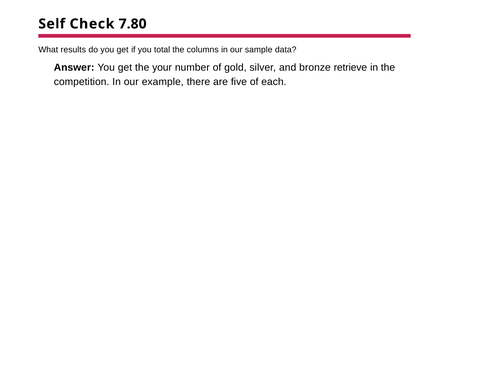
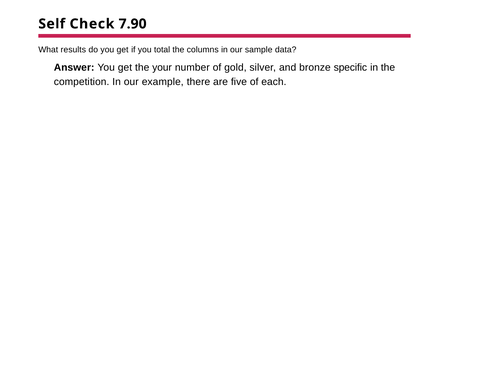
7.80: 7.80 -> 7.90
retrieve: retrieve -> specific
